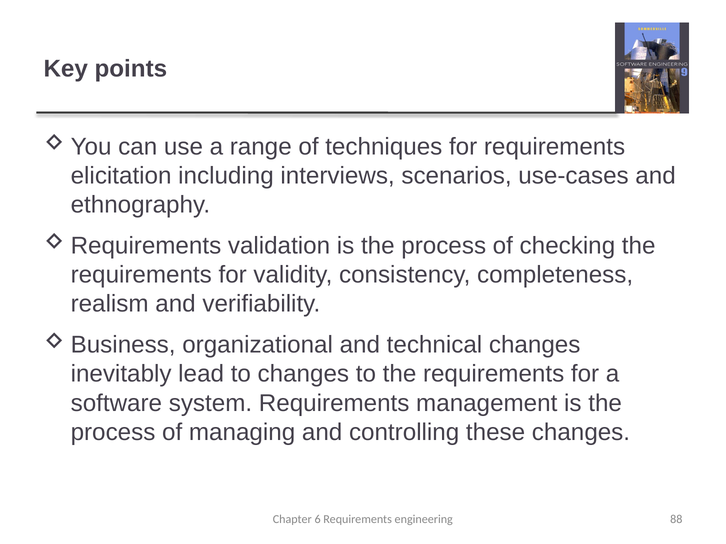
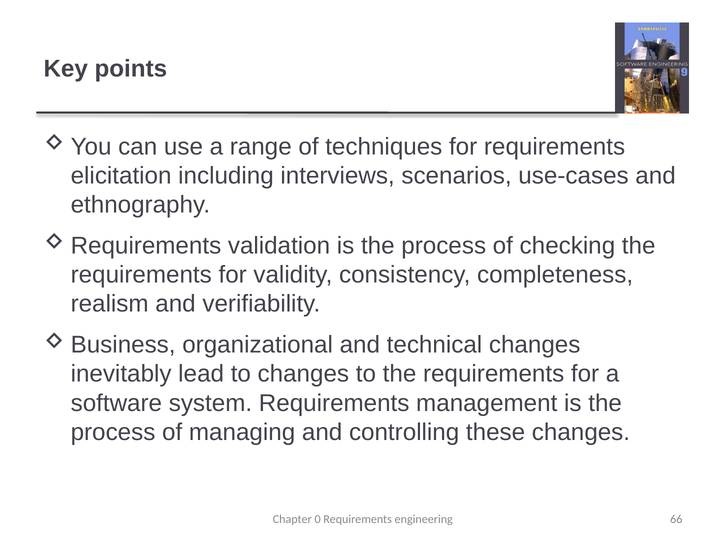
6: 6 -> 0
88: 88 -> 66
